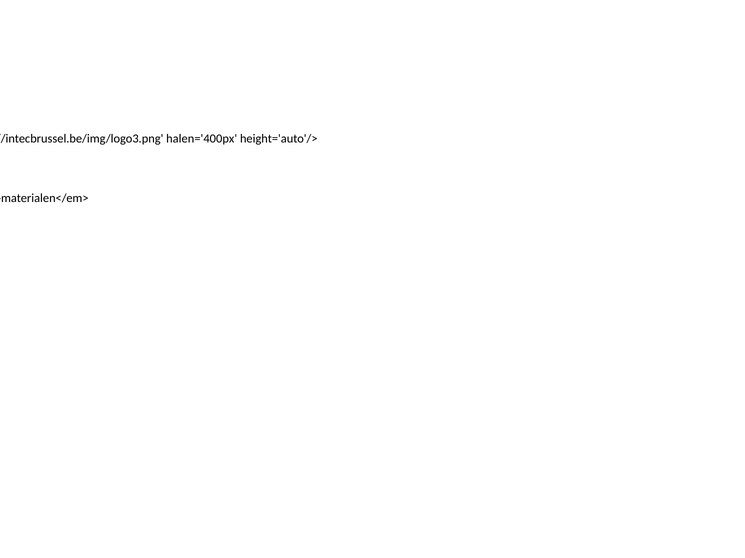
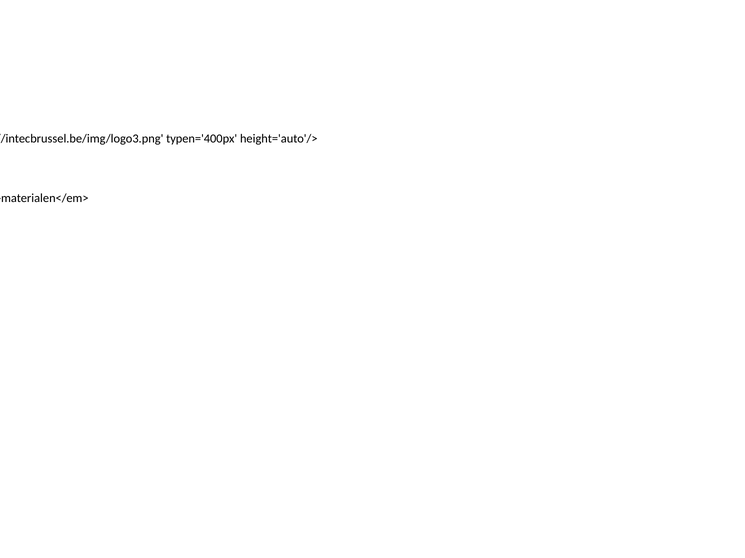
halen='400px: halen='400px -> typen='400px
